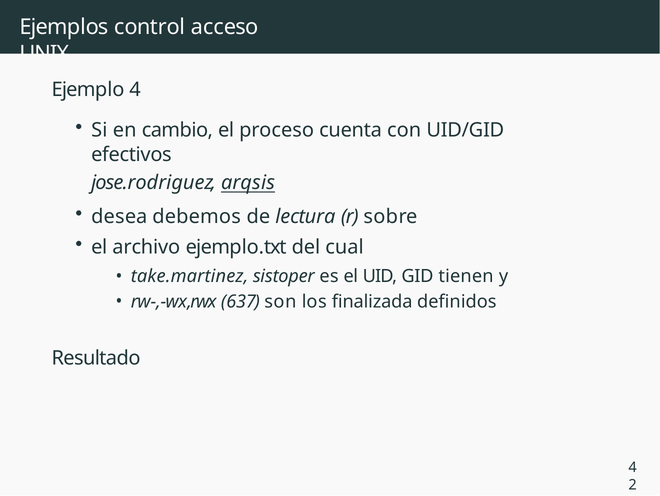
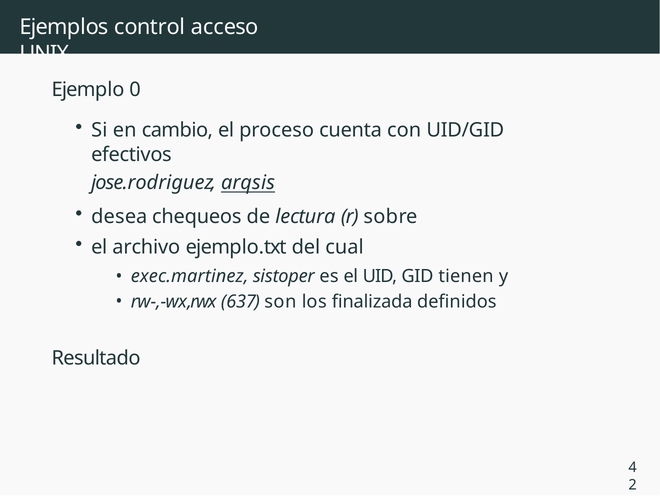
Ejemplo 4: 4 -> 0
debemos: debemos -> chequeos
take.martinez: take.martinez -> exec.martinez
